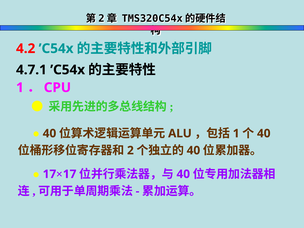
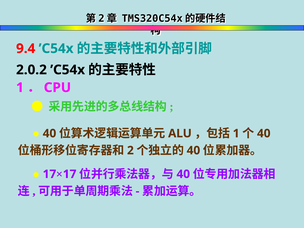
4.2: 4.2 -> 9.4
4.7.1: 4.7.1 -> 2.0.2
